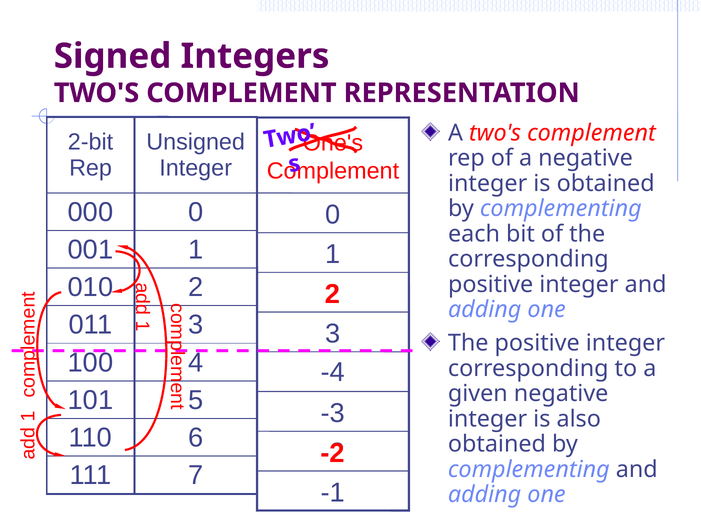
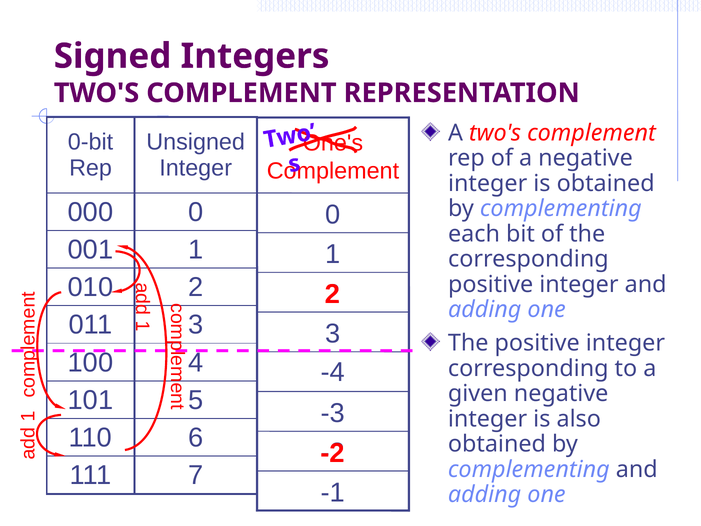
2-bit: 2-bit -> 0-bit
